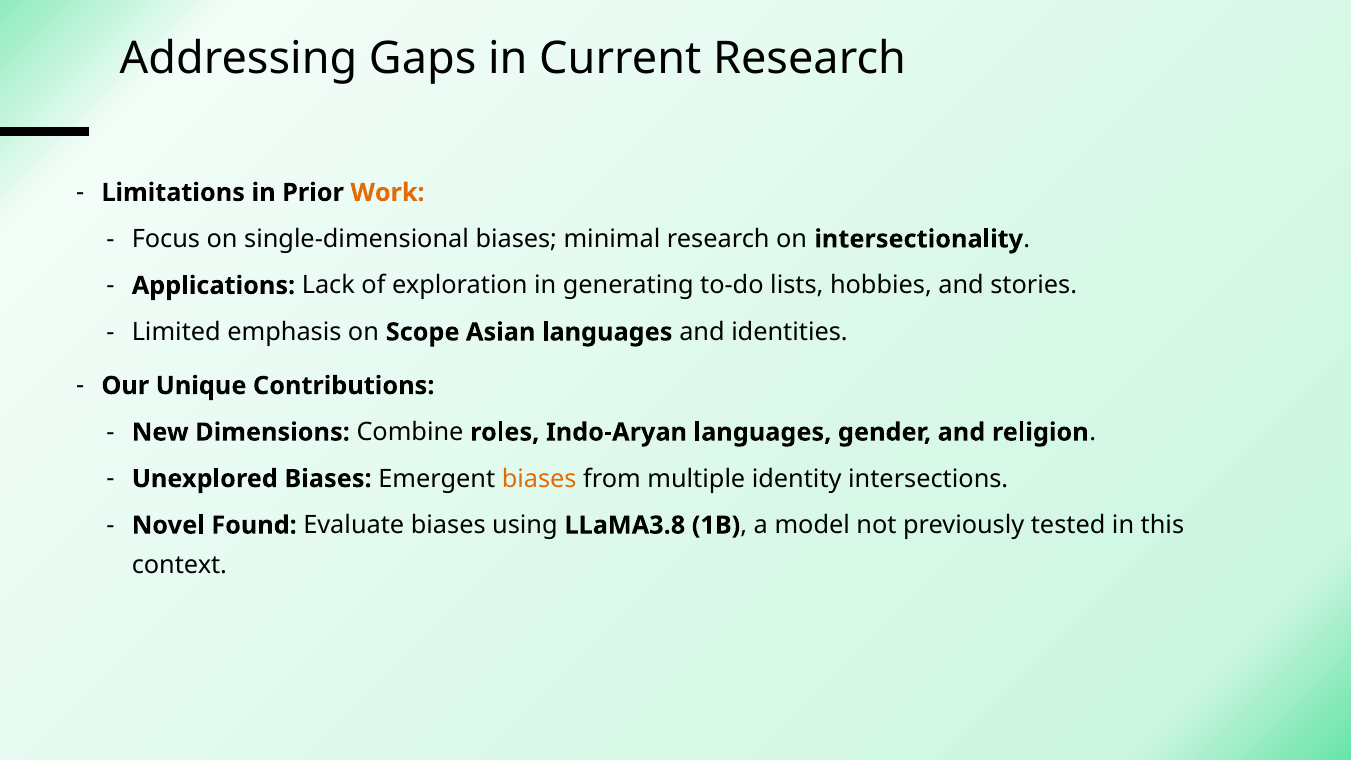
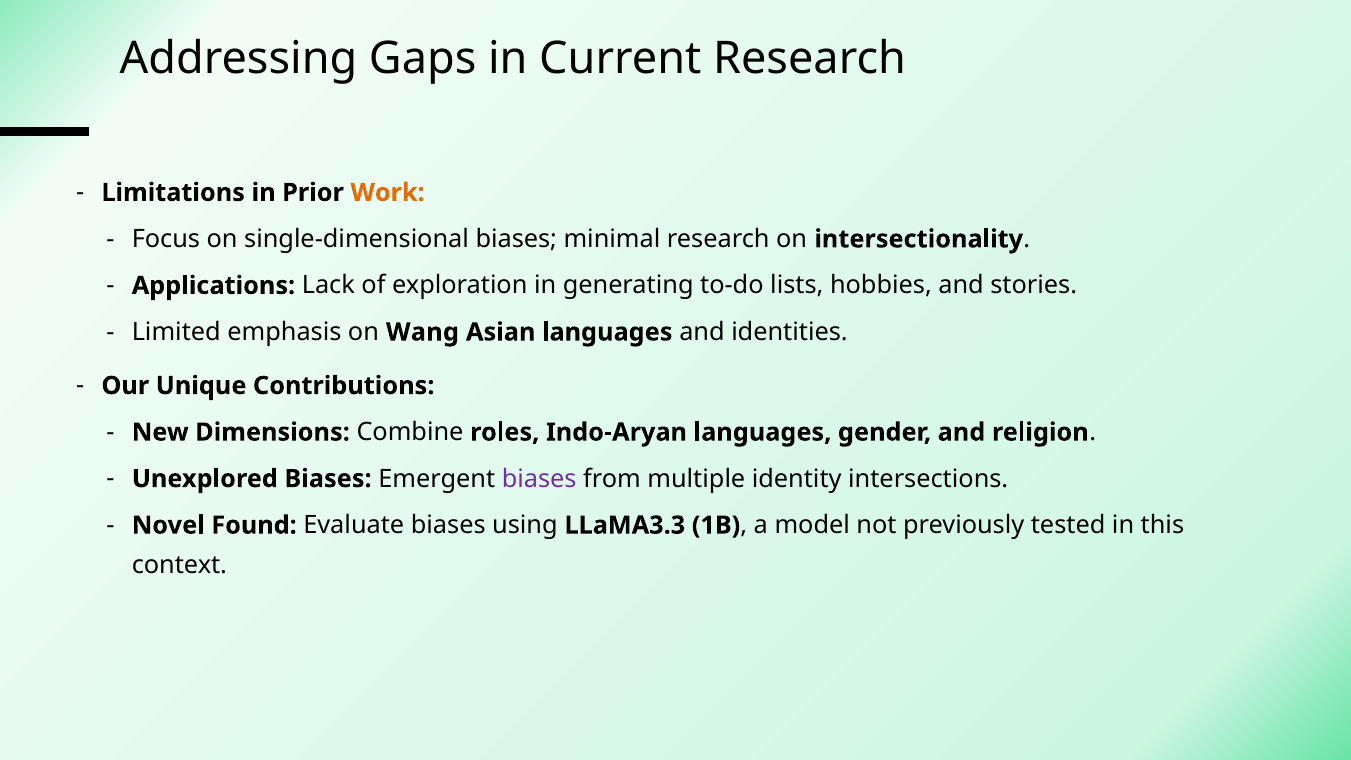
Scope: Scope -> Wang
biases at (539, 479) colour: orange -> purple
LLaMA3.8: LLaMA3.8 -> LLaMA3.3
